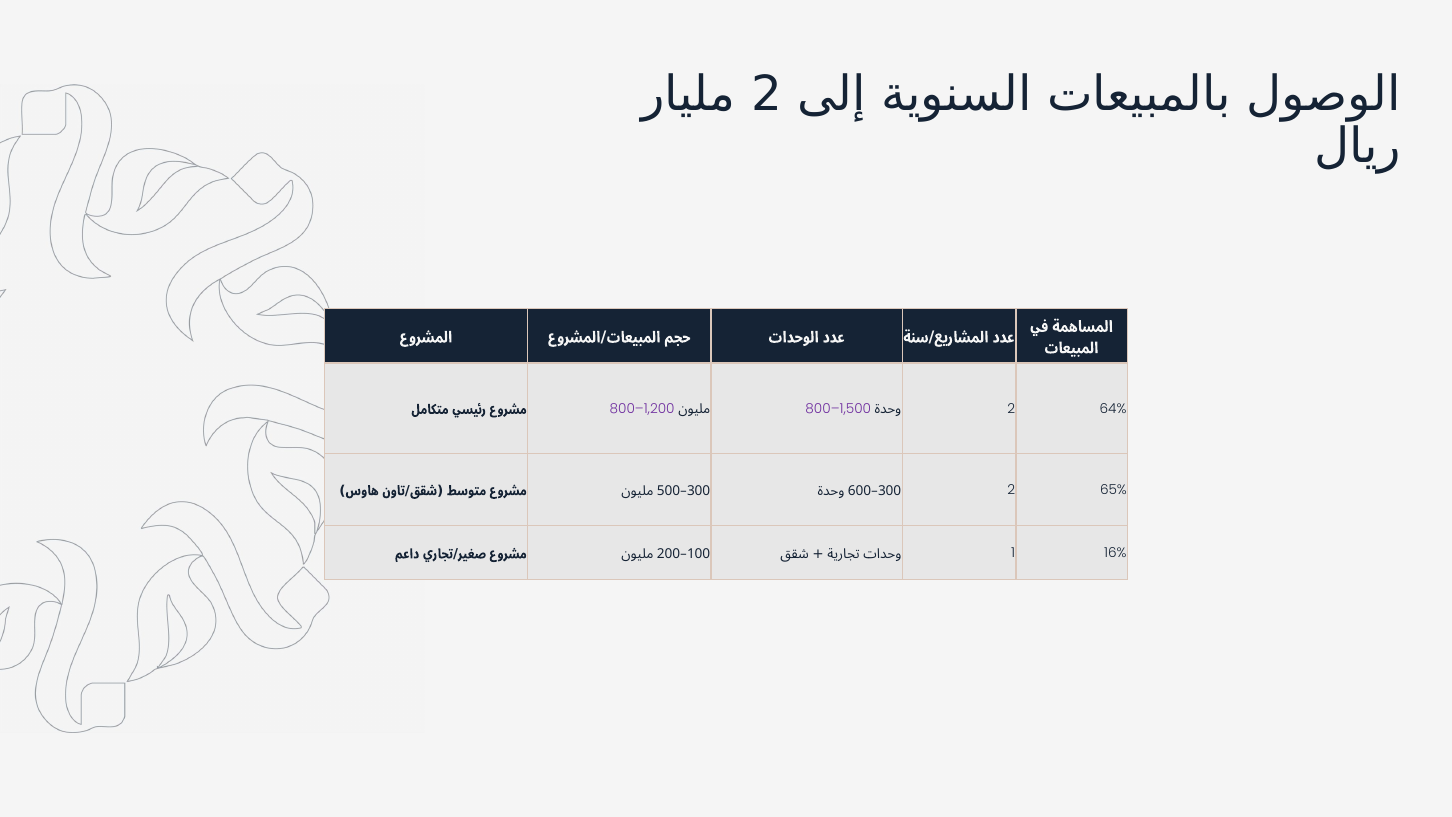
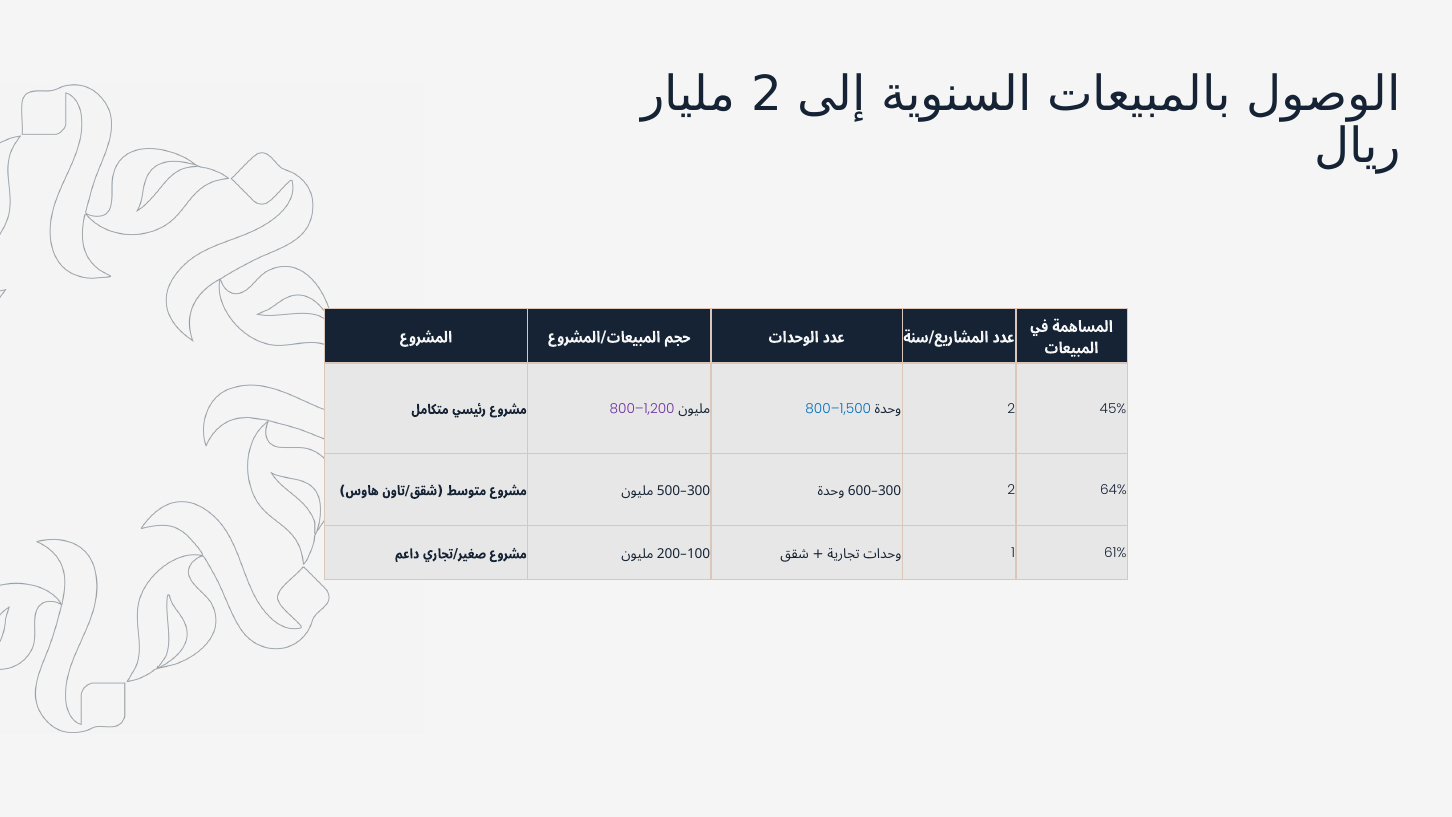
800–1,500 colour: purple -> blue
64%: 64% -> 45%
65%: 65% -> 64%
16%: 16% -> 61%
